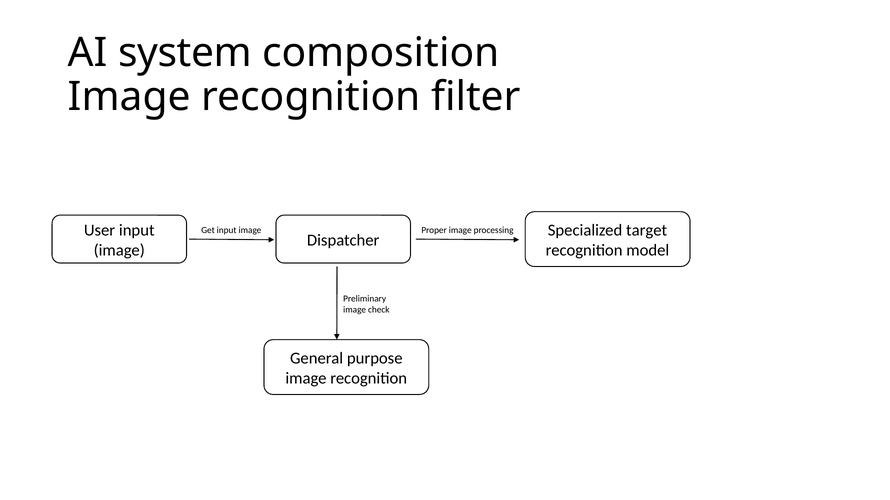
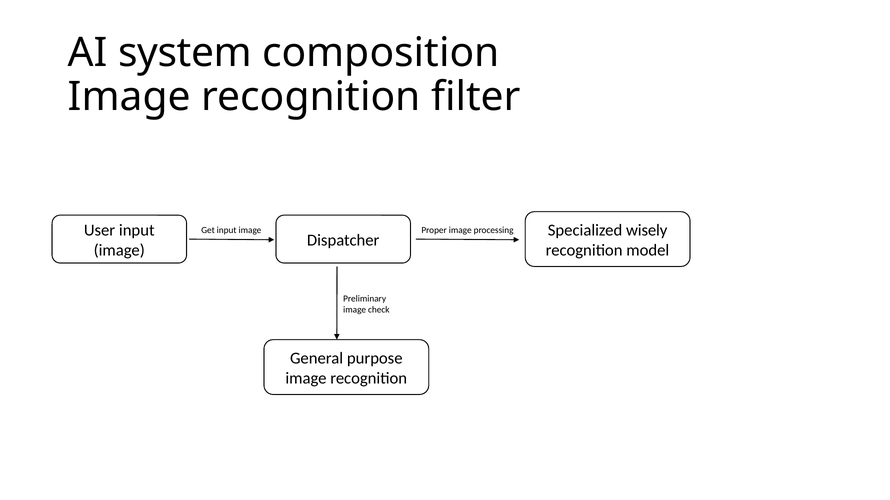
target: target -> wisely
